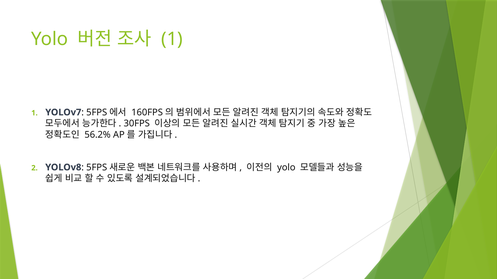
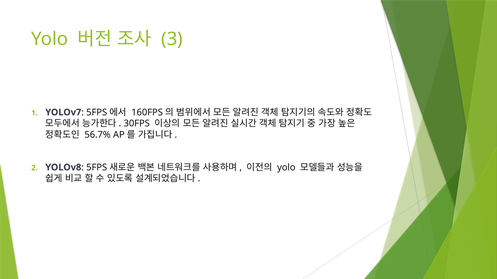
1 at (172, 39): 1 -> 3
56.2%: 56.2% -> 56.7%
